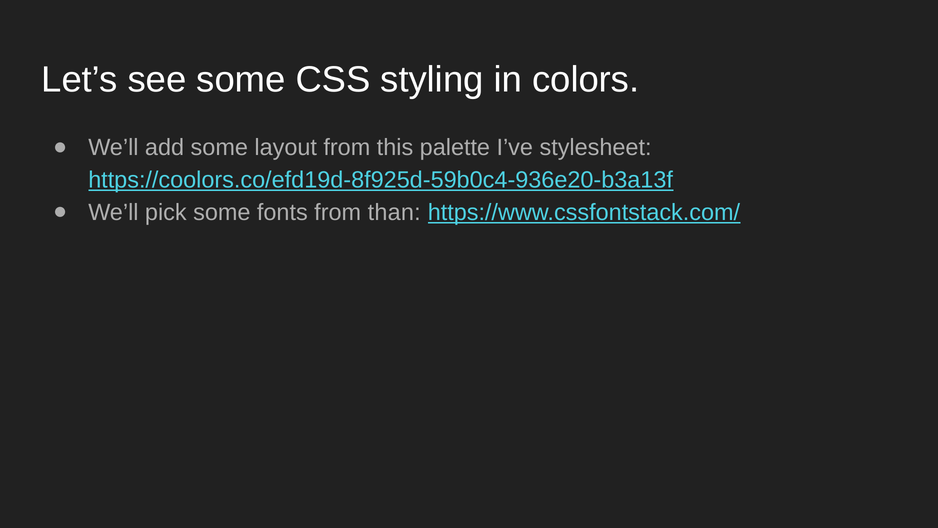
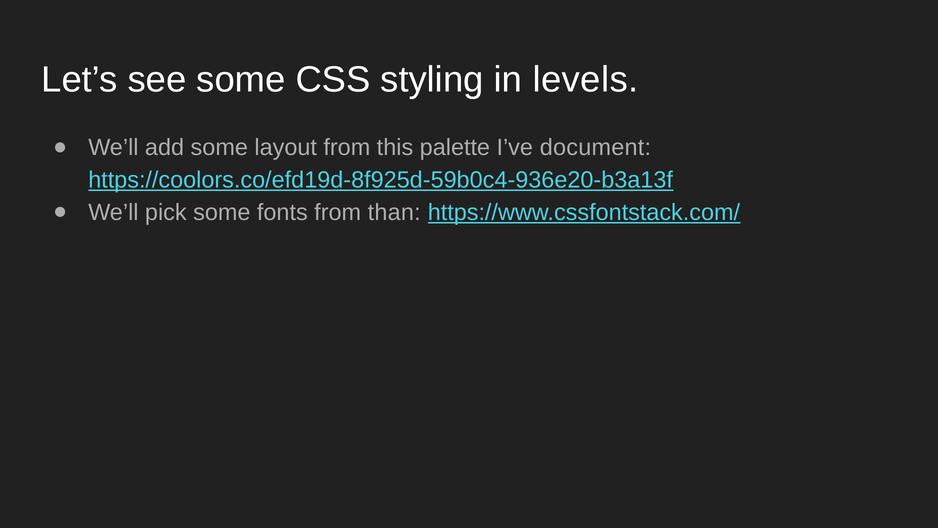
colors: colors -> levels
stylesheet: stylesheet -> document
